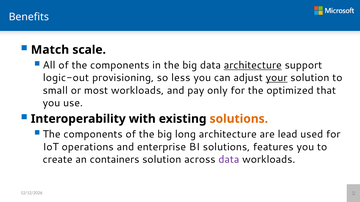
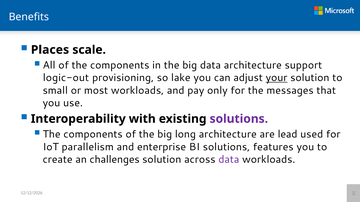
Match: Match -> Places
architecture at (253, 65) underline: present -> none
less: less -> lake
optimized: optimized -> messages
solutions at (239, 119) colour: orange -> purple
operations: operations -> parallelism
containers: containers -> challenges
